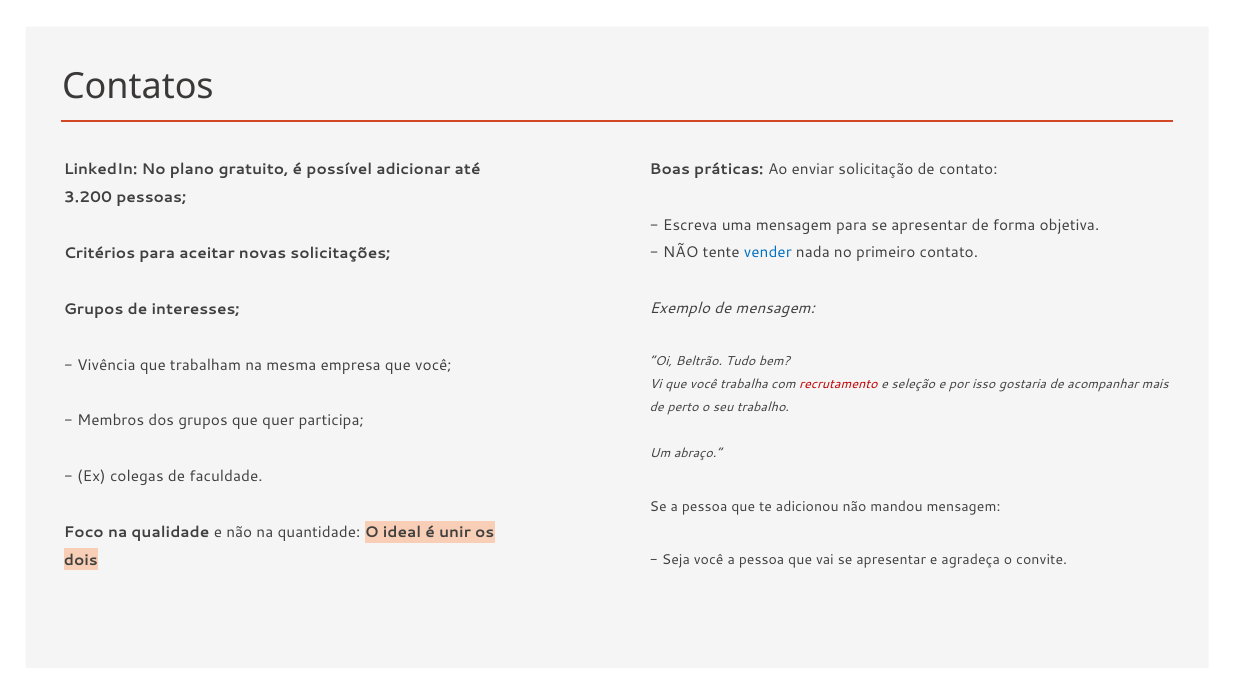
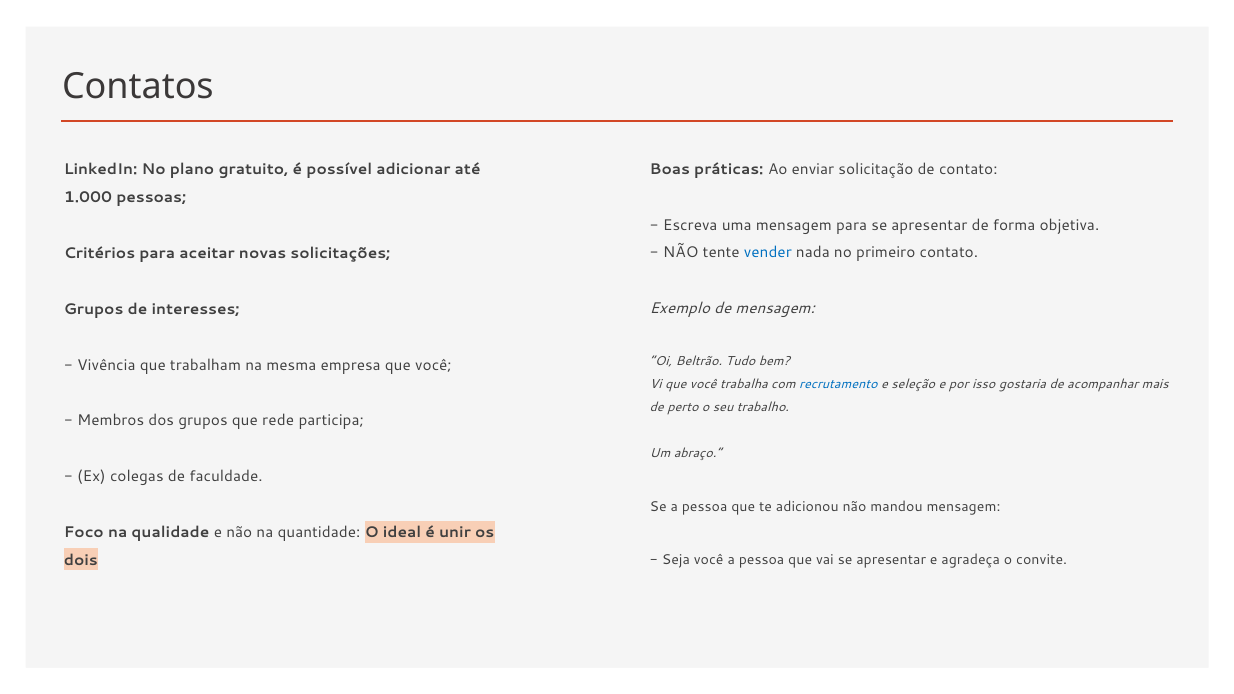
3.200: 3.200 -> 1.000
recrutamento colour: red -> blue
quer: quer -> rede
